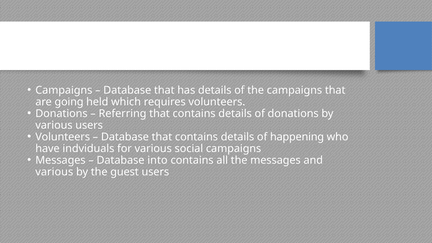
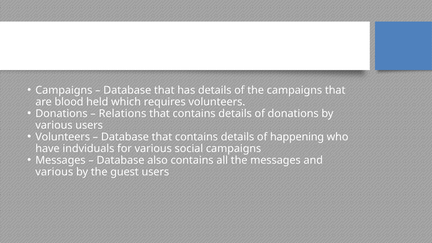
going: going -> blood
Referring: Referring -> Relations
into: into -> also
